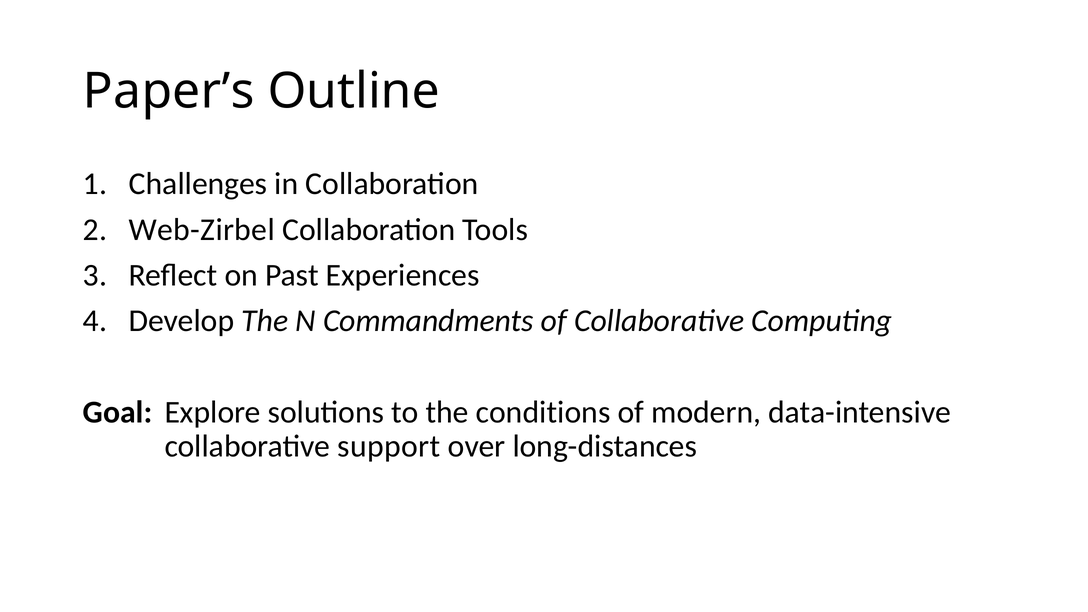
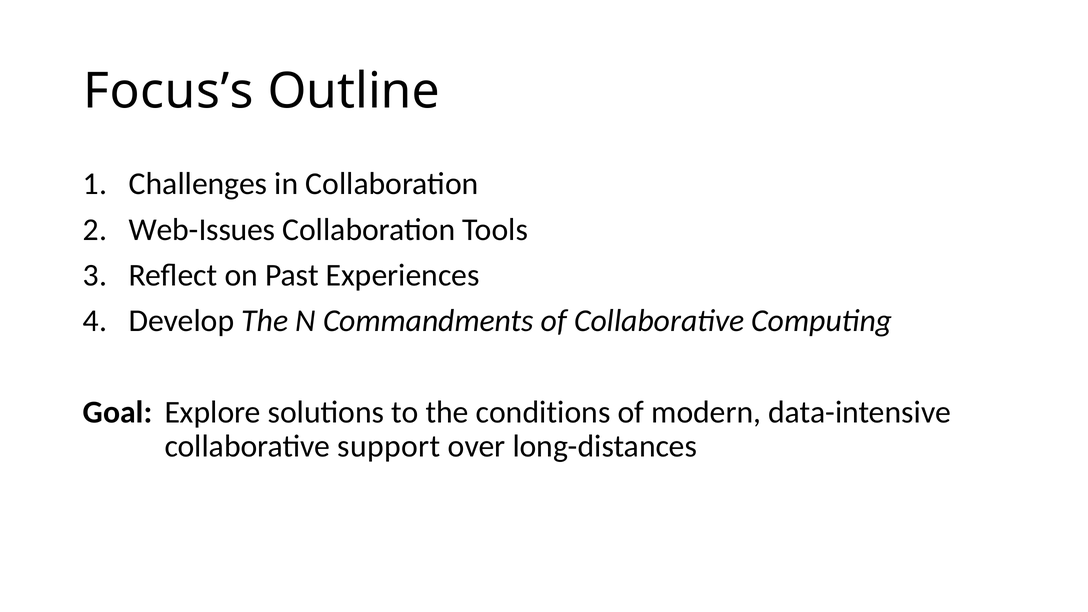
Paper’s: Paper’s -> Focus’s
Web-Zirbel: Web-Zirbel -> Web-Issues
